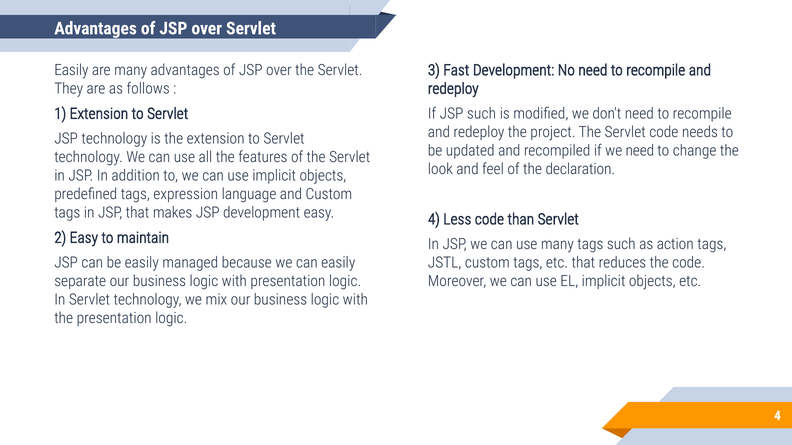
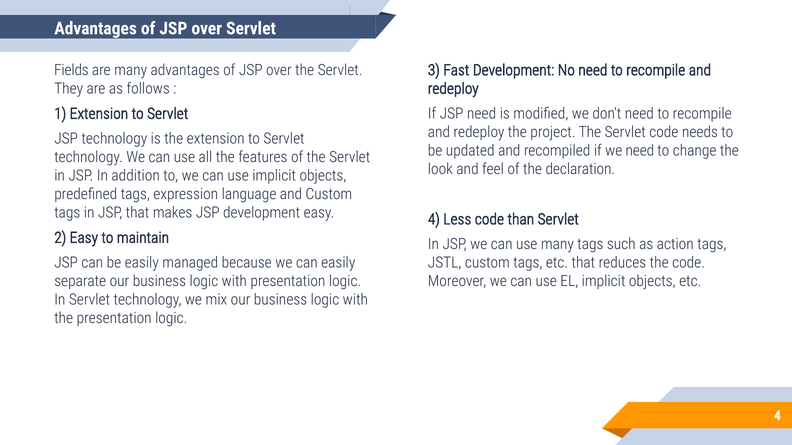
Easily at (71, 70): Easily -> Fields
JSP such: such -> need
